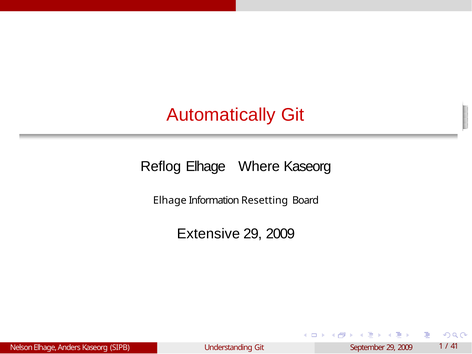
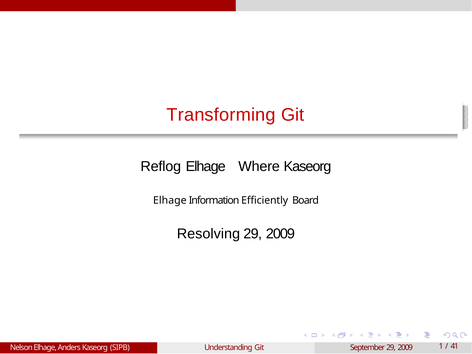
Automatically: Automatically -> Transforming
Resetting: Resetting -> Efficiently
Extensive: Extensive -> Resolving
